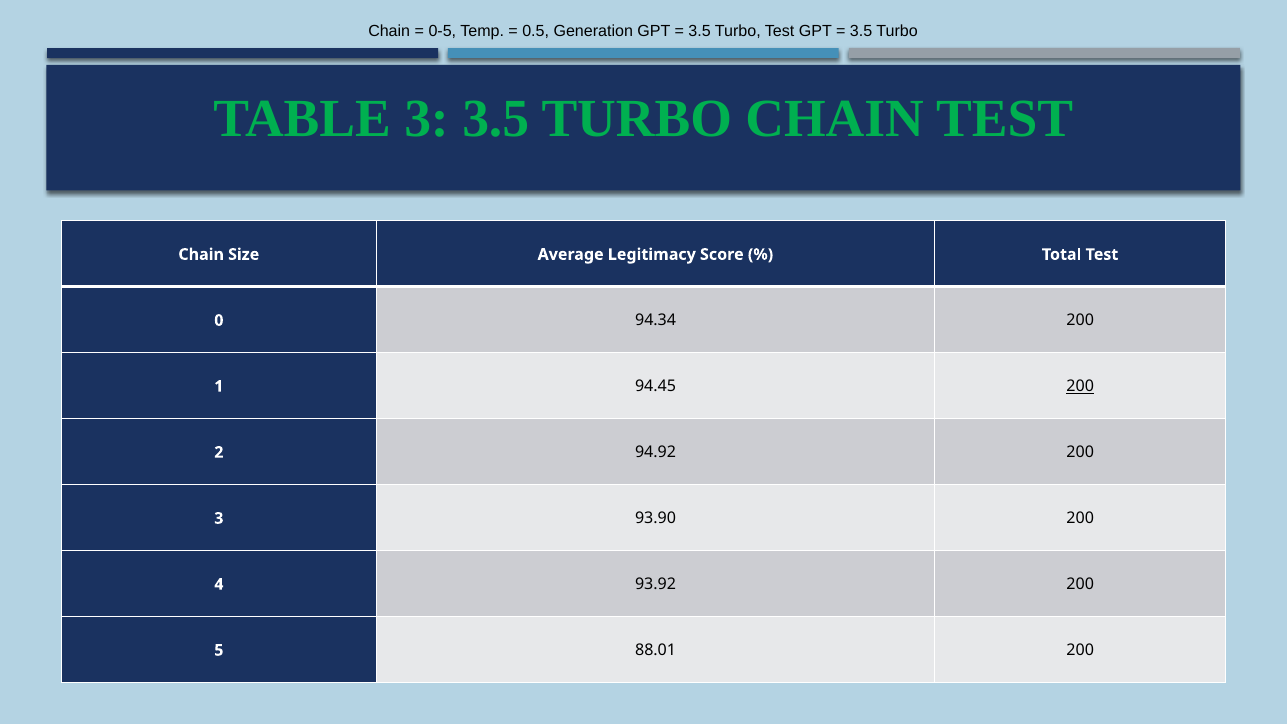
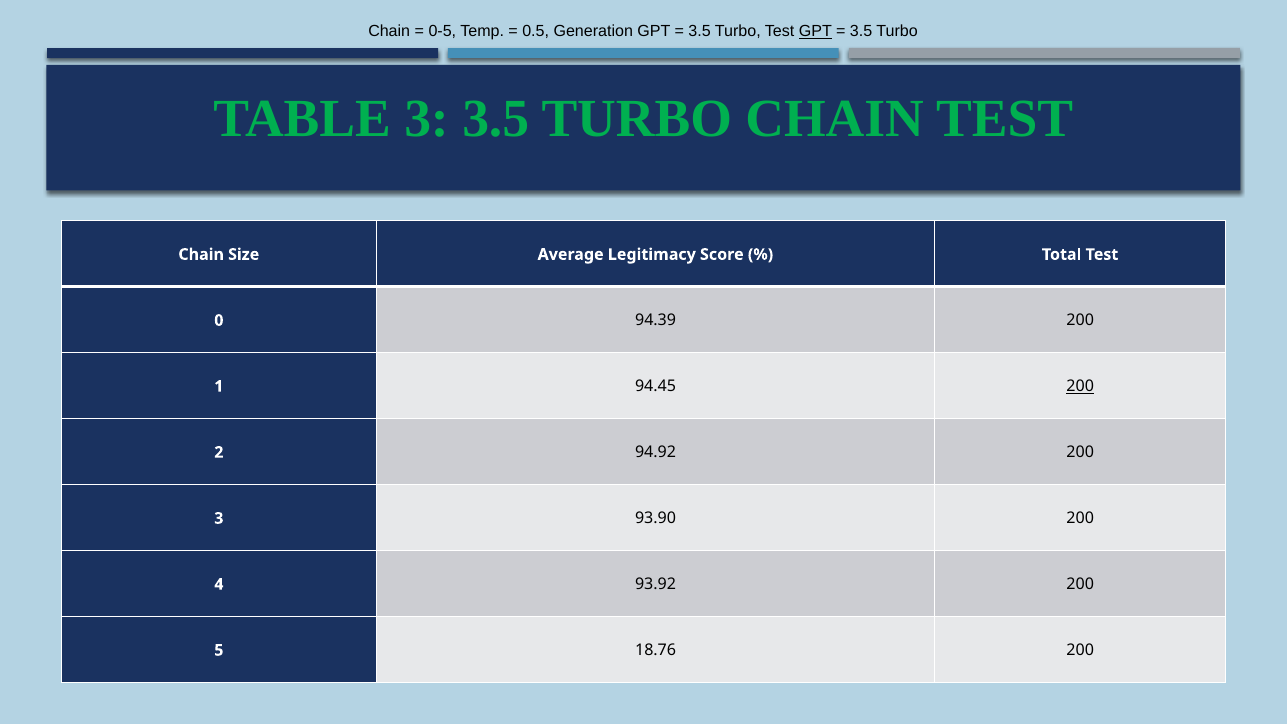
GPT at (815, 31) underline: none -> present
94.34: 94.34 -> 94.39
88.01: 88.01 -> 18.76
